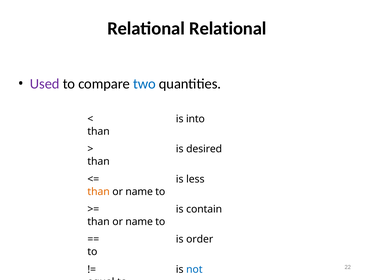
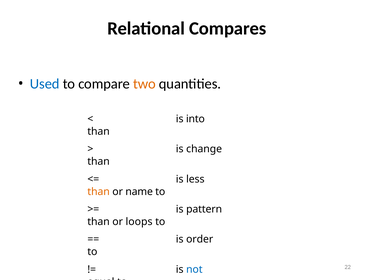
Relational Relational: Relational -> Compares
Used colour: purple -> blue
two colour: blue -> orange
desired: desired -> change
contain: contain -> pattern
name at (139, 221): name -> loops
